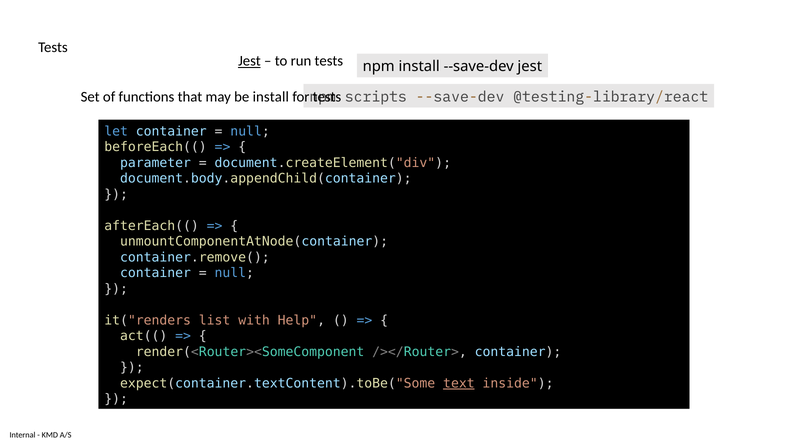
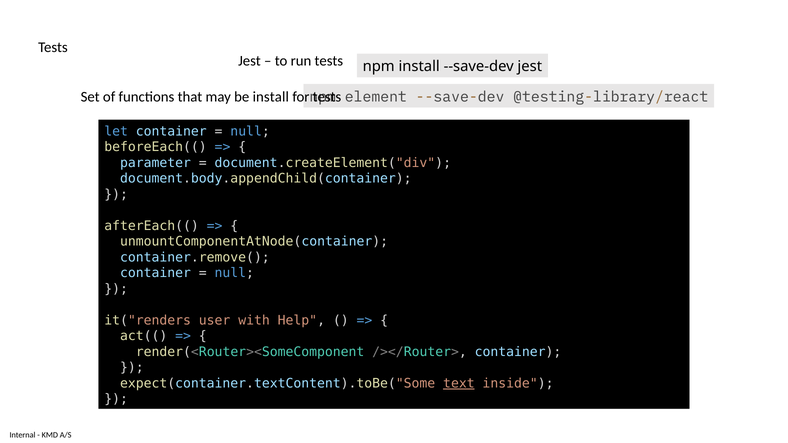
Jest at (249, 61) underline: present -> none
scripts: scripts -> element
list: list -> user
